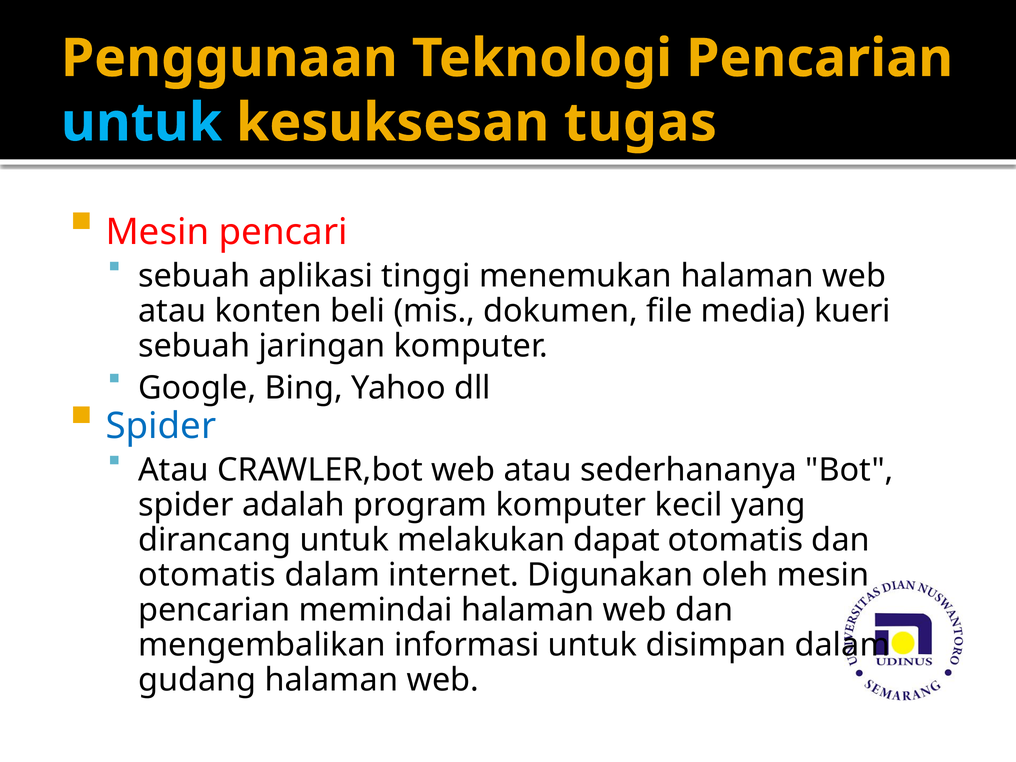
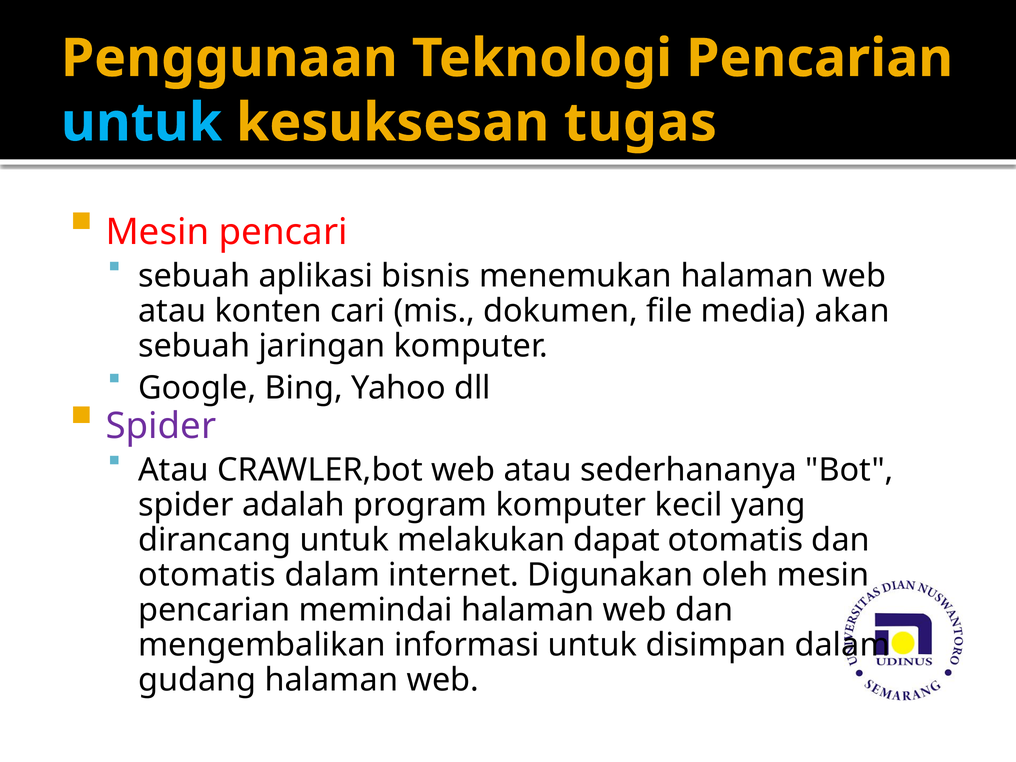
tinggi: tinggi -> bisnis
beli: beli -> cari
kueri: kueri -> akan
Spider at (161, 426) colour: blue -> purple
